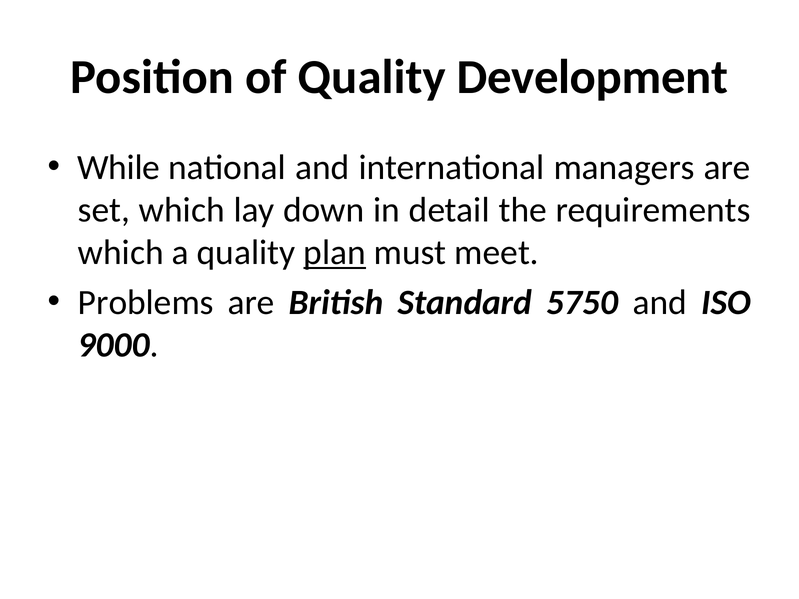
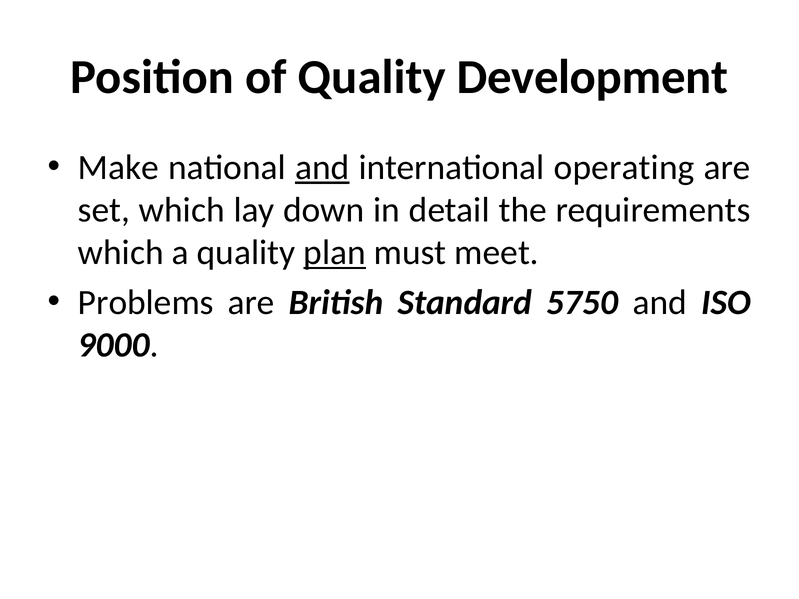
While: While -> Make
and at (322, 168) underline: none -> present
managers: managers -> operating
